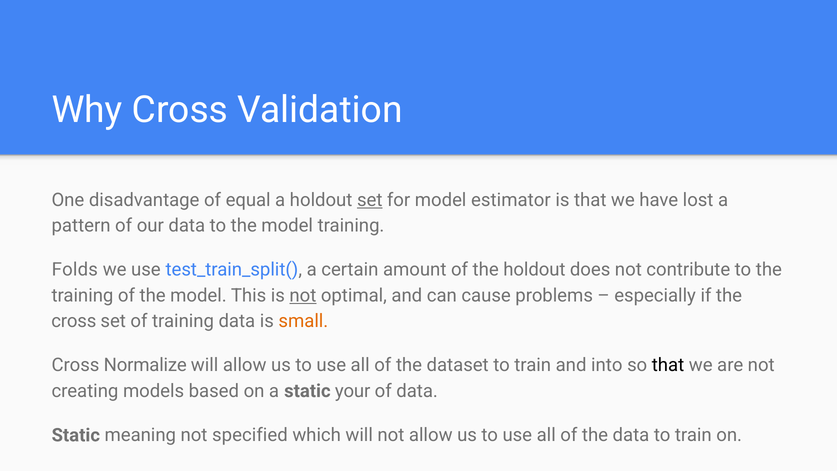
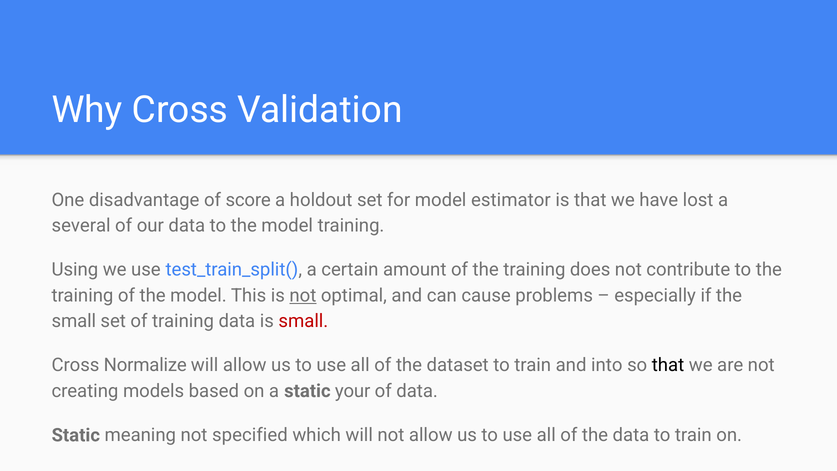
equal: equal -> score
set at (370, 200) underline: present -> none
pattern: pattern -> several
Folds: Folds -> Using
of the holdout: holdout -> training
cross at (74, 321): cross -> small
small at (303, 321) colour: orange -> red
